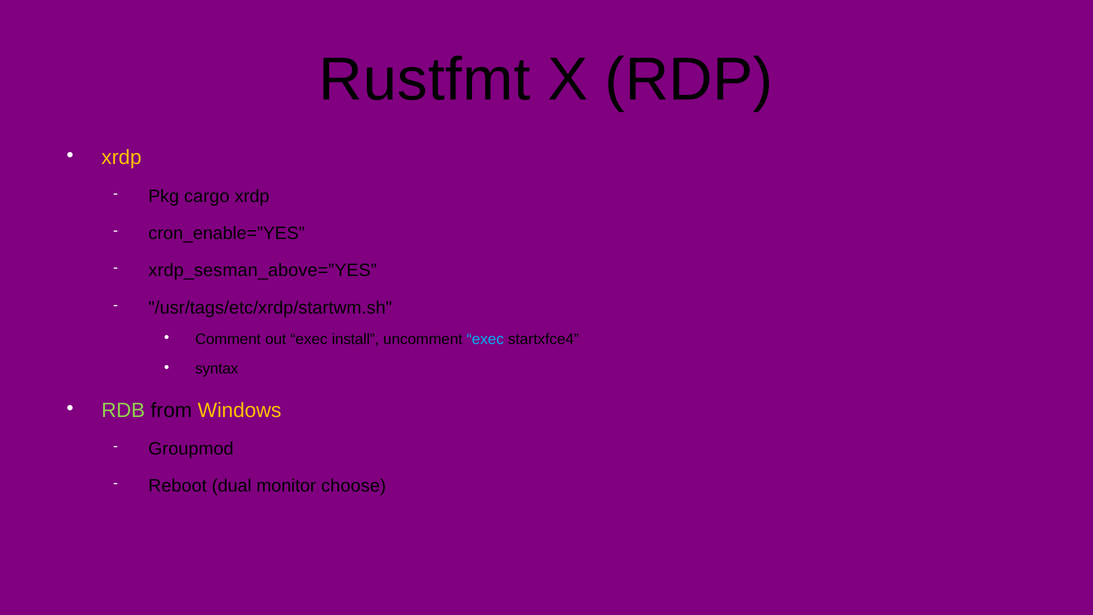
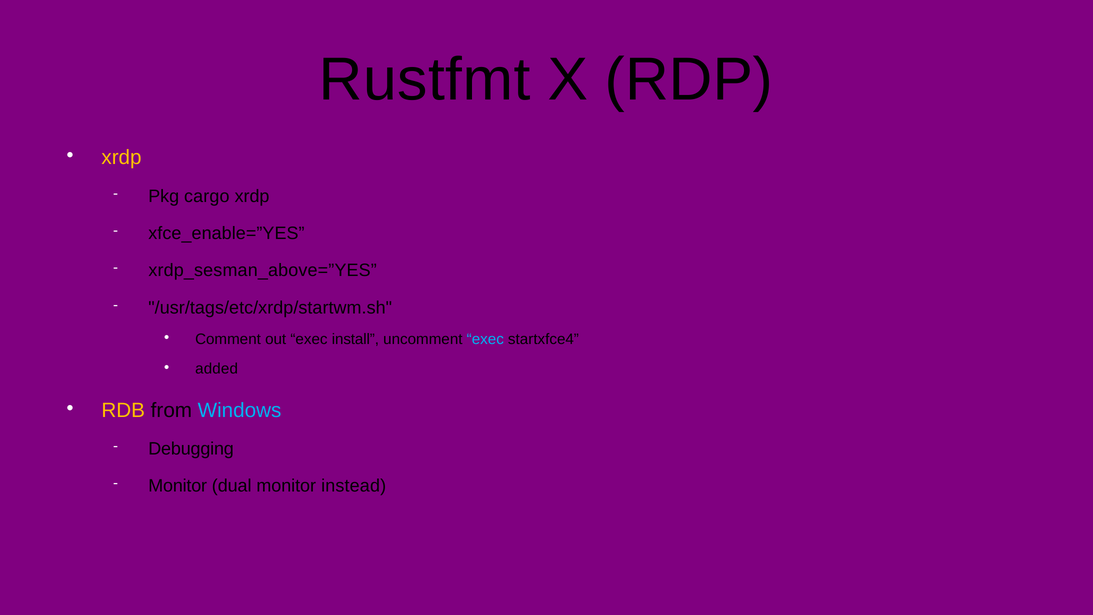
cron_enable=”YES: cron_enable=”YES -> xfce_enable=”YES
syntax: syntax -> added
RDB colour: light green -> yellow
Windows colour: yellow -> light blue
Groupmod: Groupmod -> Debugging
Reboot at (178, 486): Reboot -> Monitor
choose: choose -> instead
